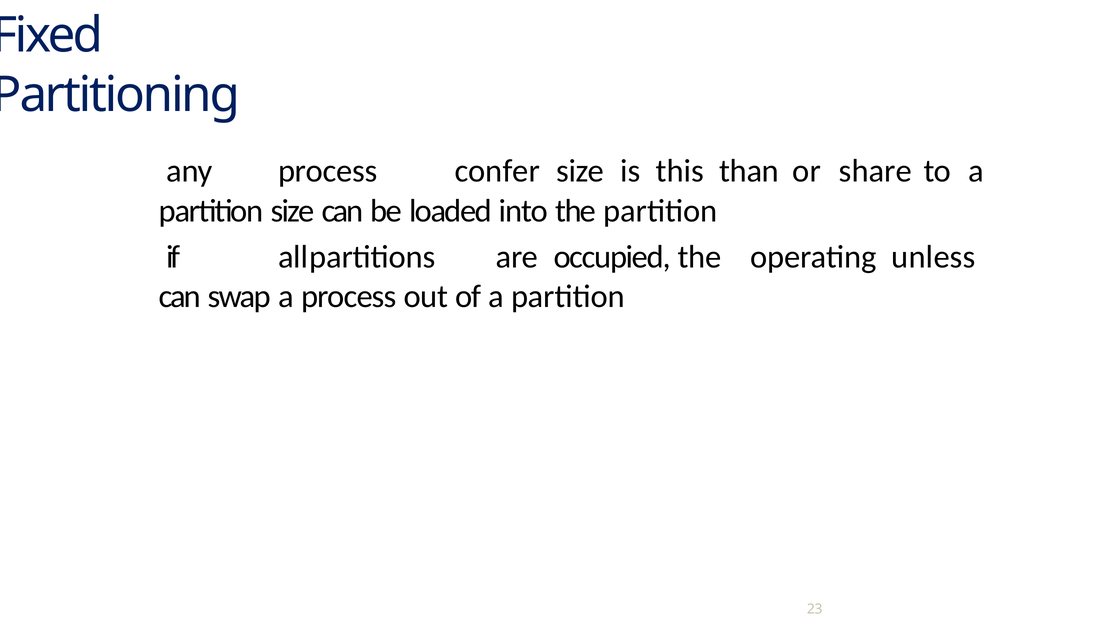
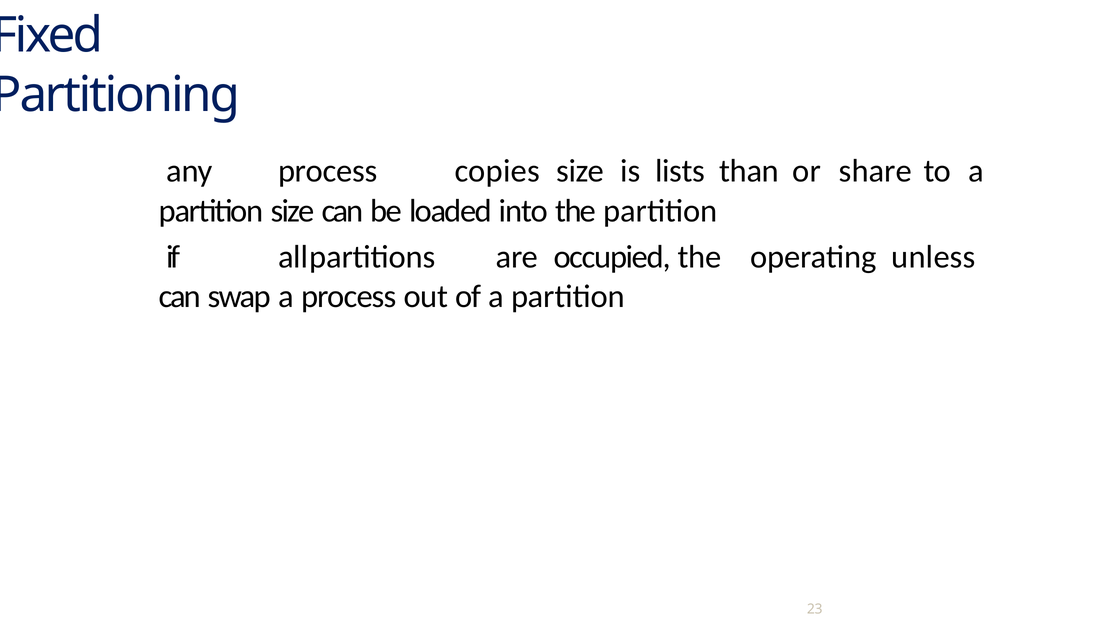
confer: confer -> copies
this: this -> lists
